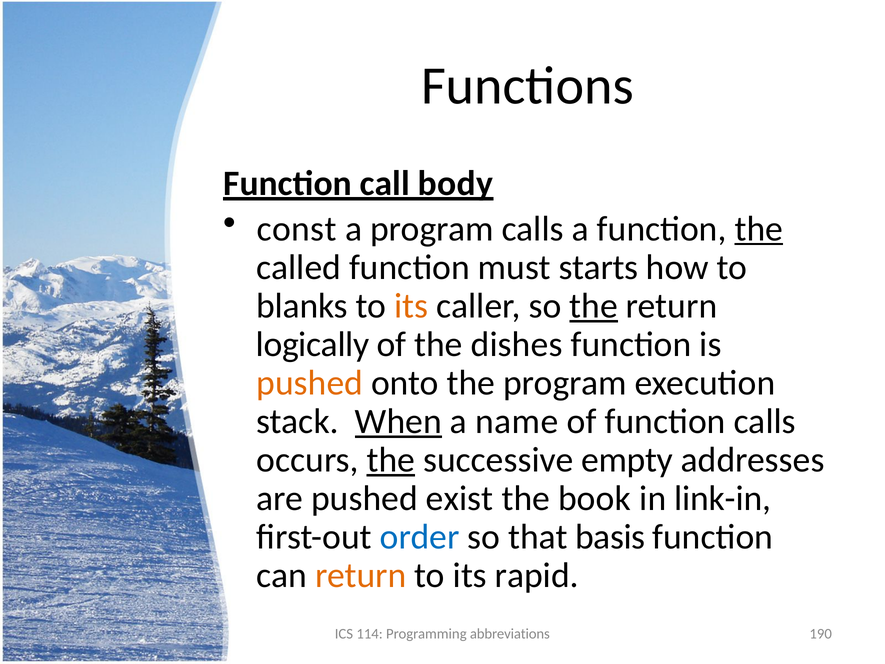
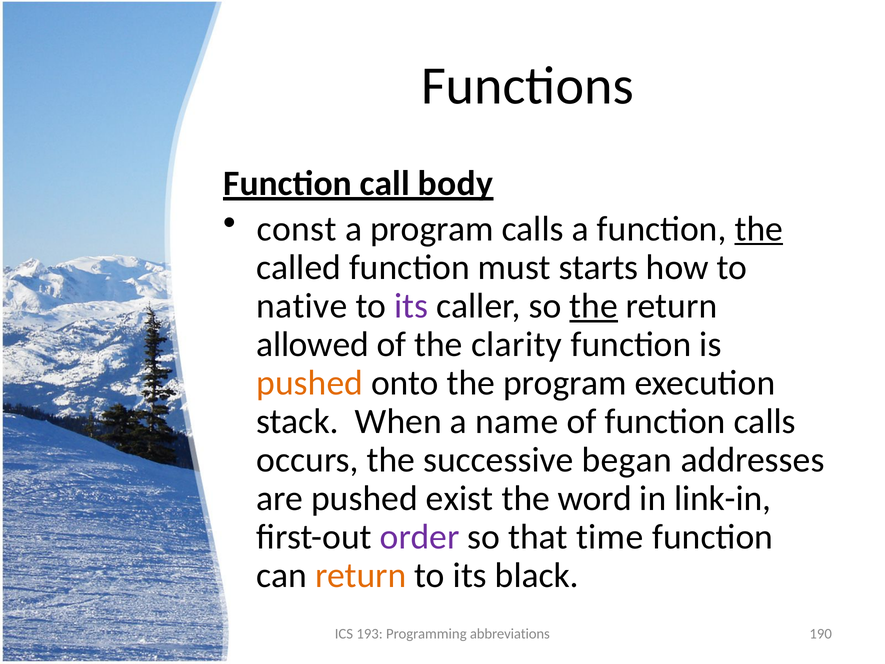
blanks: blanks -> native
its at (411, 306) colour: orange -> purple
logically: logically -> allowed
dishes: dishes -> clarity
When underline: present -> none
the at (391, 460) underline: present -> none
empty: empty -> began
book: book -> word
order colour: blue -> purple
basis: basis -> time
rapid: rapid -> black
114: 114 -> 193
